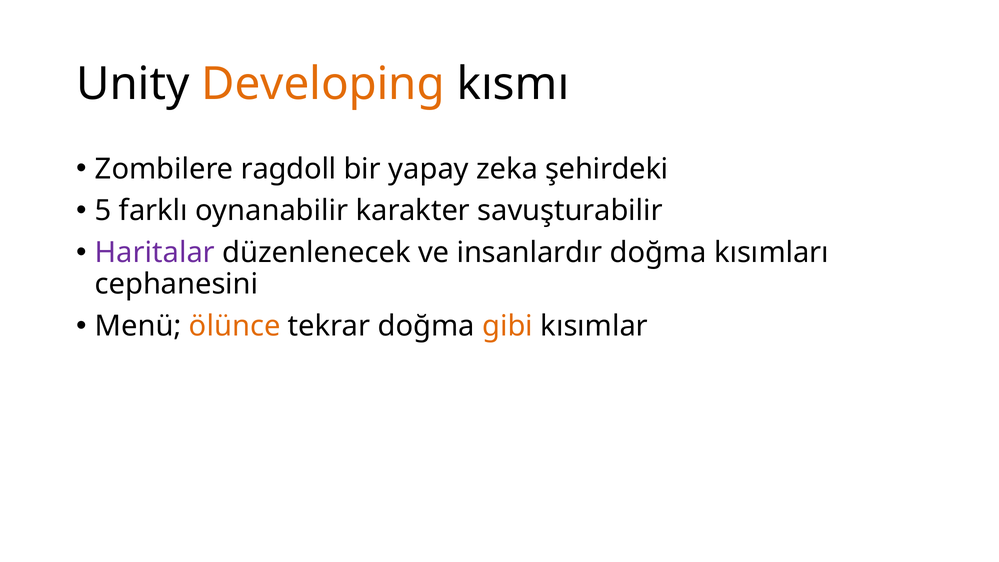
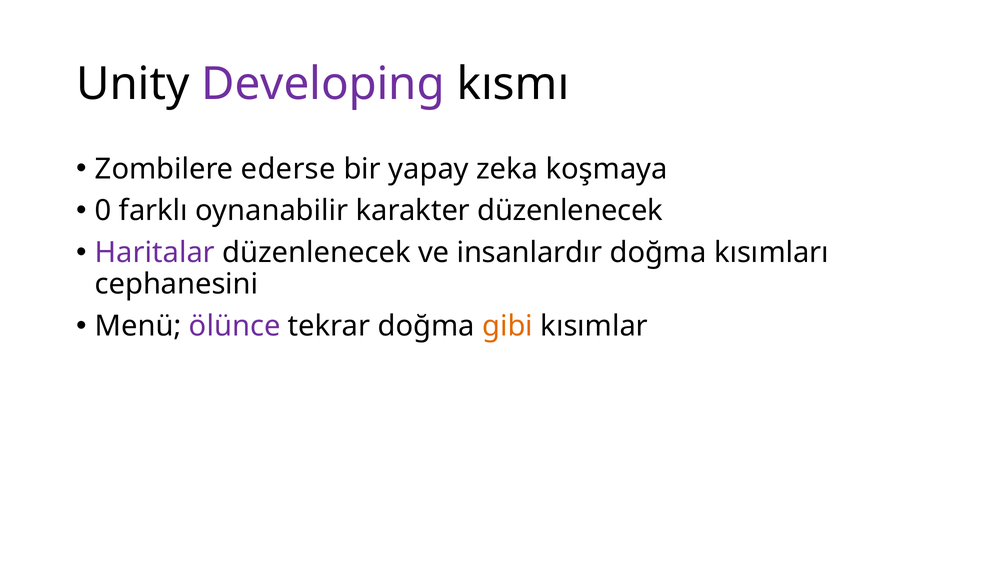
Developing colour: orange -> purple
ragdoll: ragdoll -> ederse
şehirdeki: şehirdeki -> koşmaya
5: 5 -> 0
karakter savuşturabilir: savuşturabilir -> düzenlenecek
ölünce colour: orange -> purple
